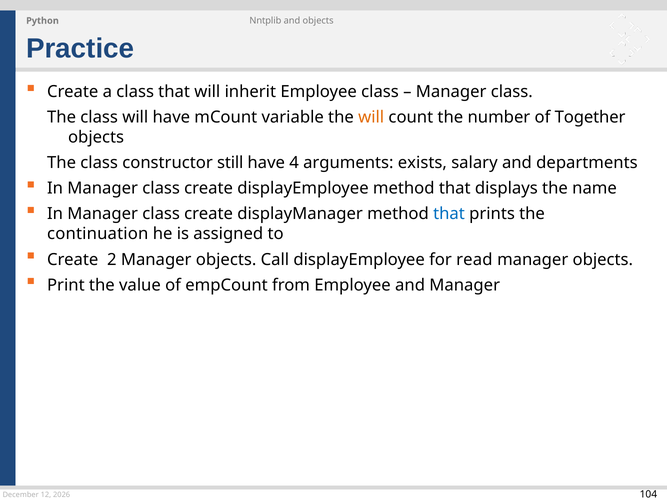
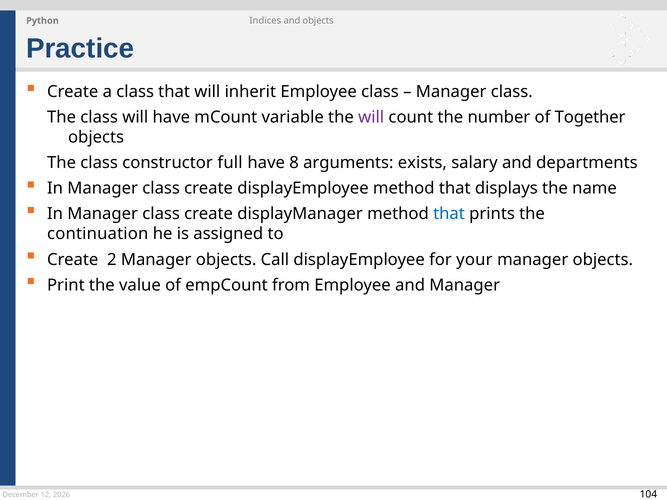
Nntplib: Nntplib -> Indices
will at (371, 117) colour: orange -> purple
still: still -> full
4: 4 -> 8
read: read -> your
